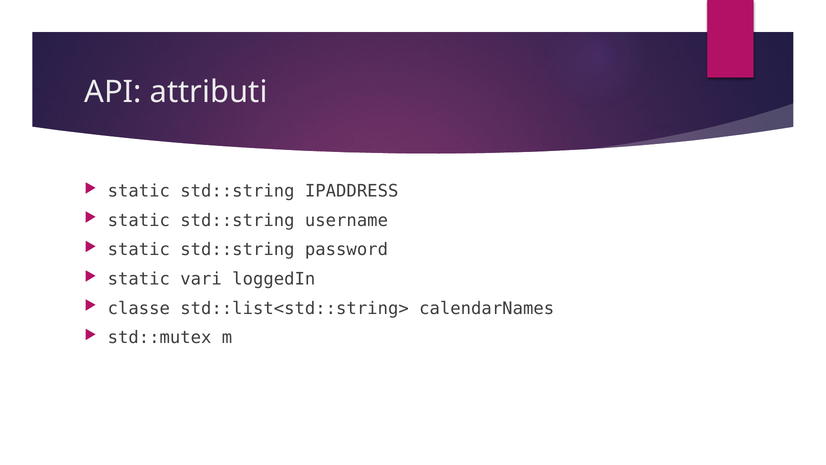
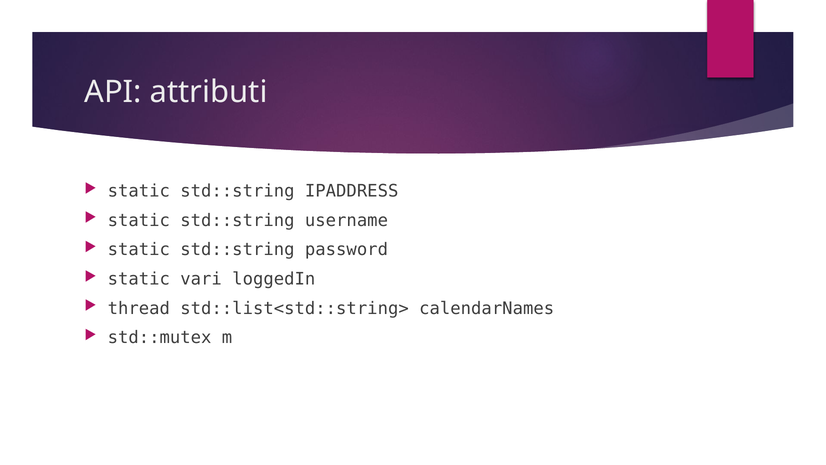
classe: classe -> thread
